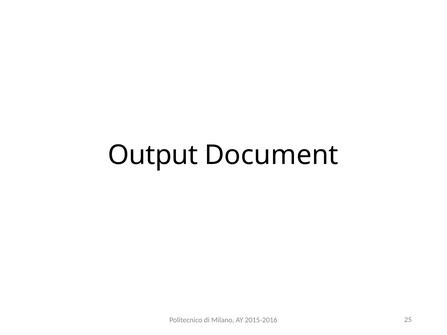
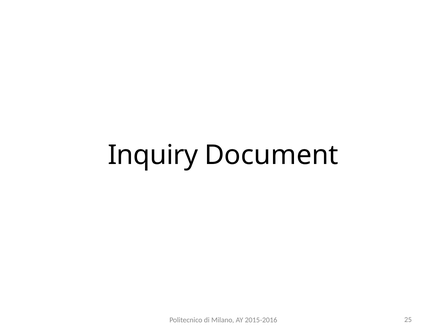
Output: Output -> Inquiry
